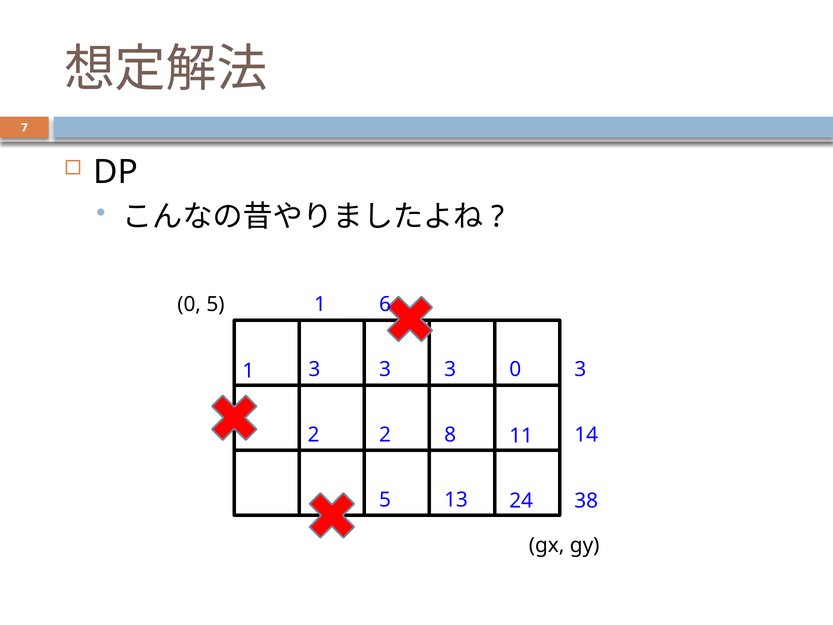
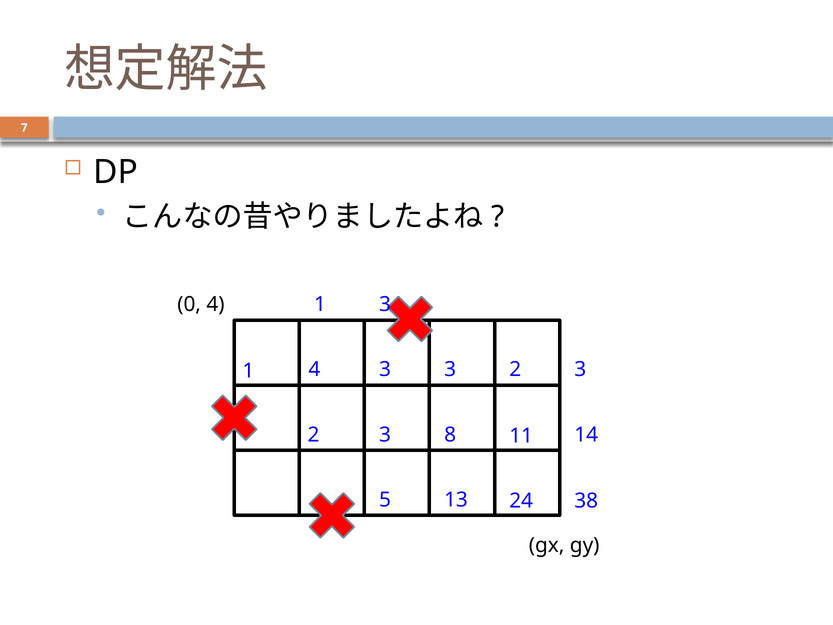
0 5: 5 -> 4
1 6: 6 -> 3
0 at (515, 369): 0 -> 2
1 3: 3 -> 4
2 2: 2 -> 3
